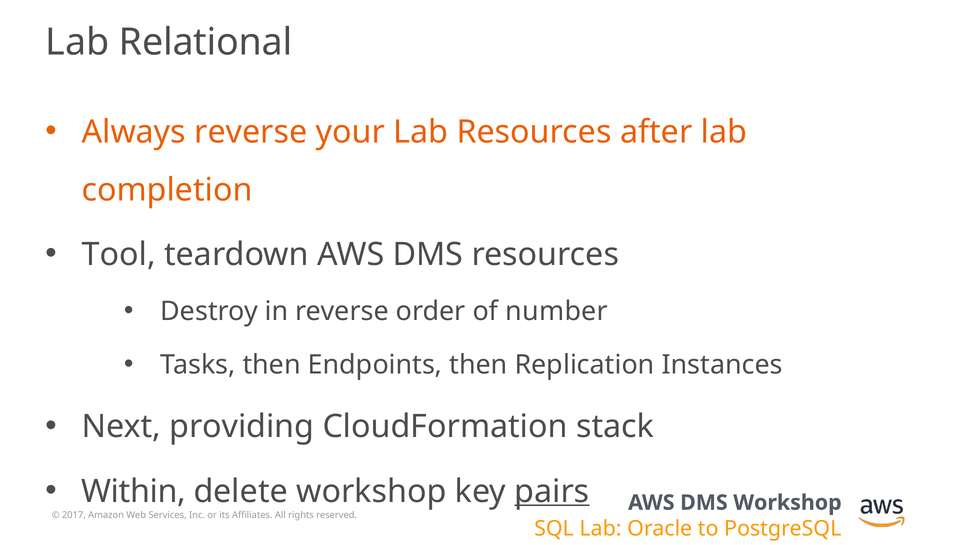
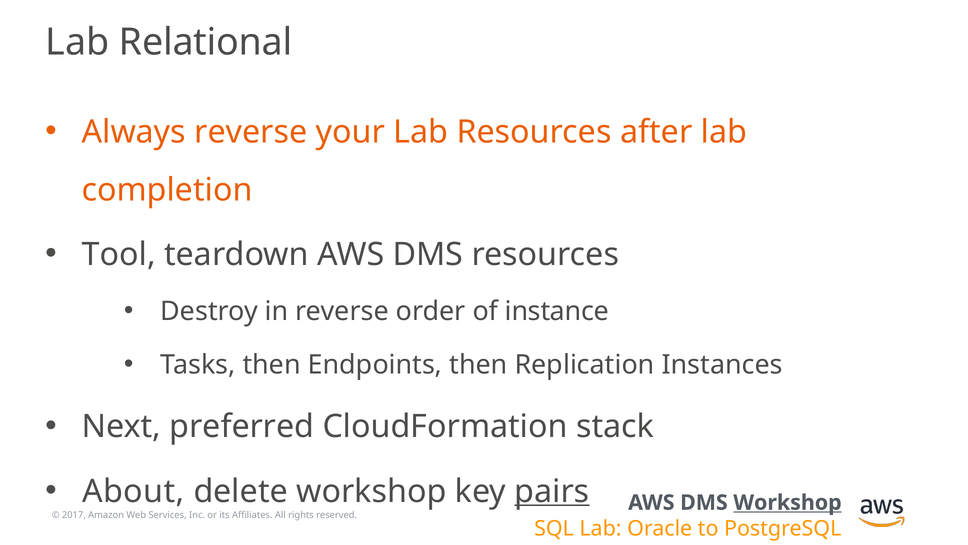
number: number -> instance
providing: providing -> preferred
Within: Within -> About
Workshop at (787, 502) underline: none -> present
